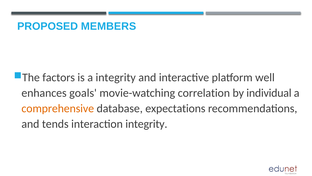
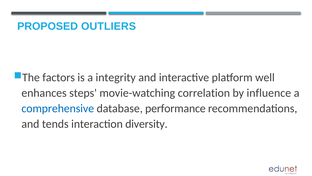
MEMBERS: MEMBERS -> OUTLIERS
goals: goals -> steps
individual: individual -> influence
comprehensive colour: orange -> blue
expectations: expectations -> performance
interaction integrity: integrity -> diversity
